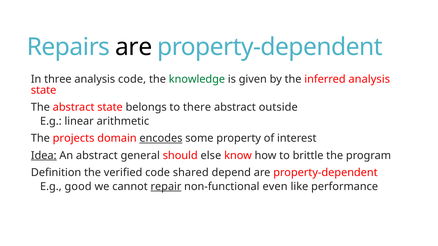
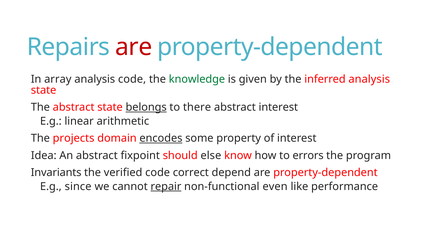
are at (134, 47) colour: black -> red
three: three -> array
belongs underline: none -> present
abstract outside: outside -> interest
Idea underline: present -> none
general: general -> fixpoint
brittle: brittle -> errors
Definition: Definition -> Invariants
shared: shared -> correct
good: good -> since
